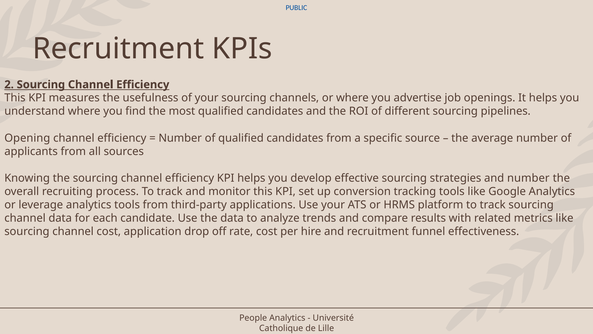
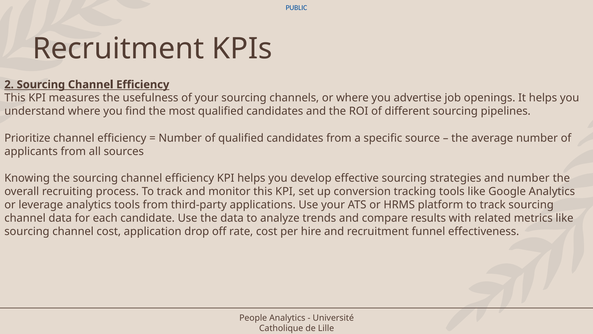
Opening: Opening -> Prioritize
